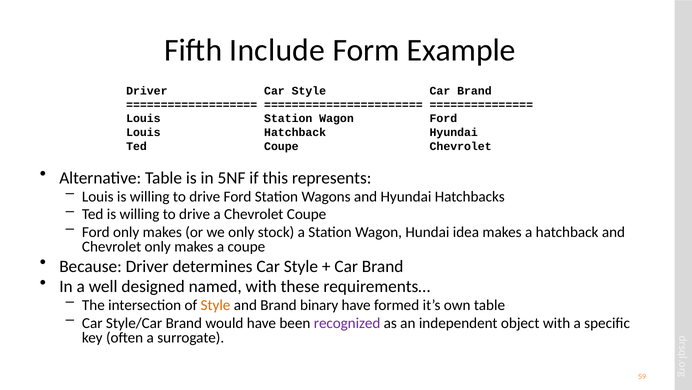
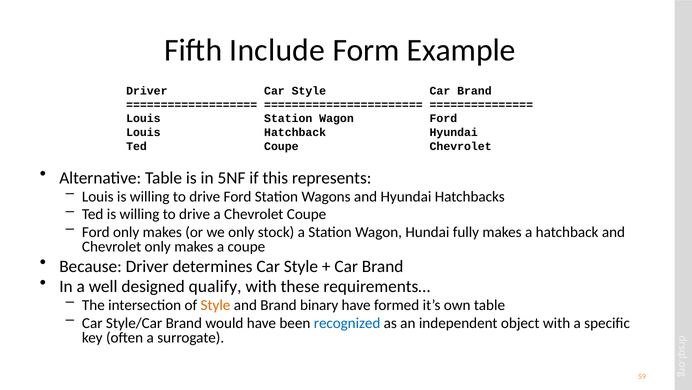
idea: idea -> fully
named: named -> qualify
recognized colour: purple -> blue
